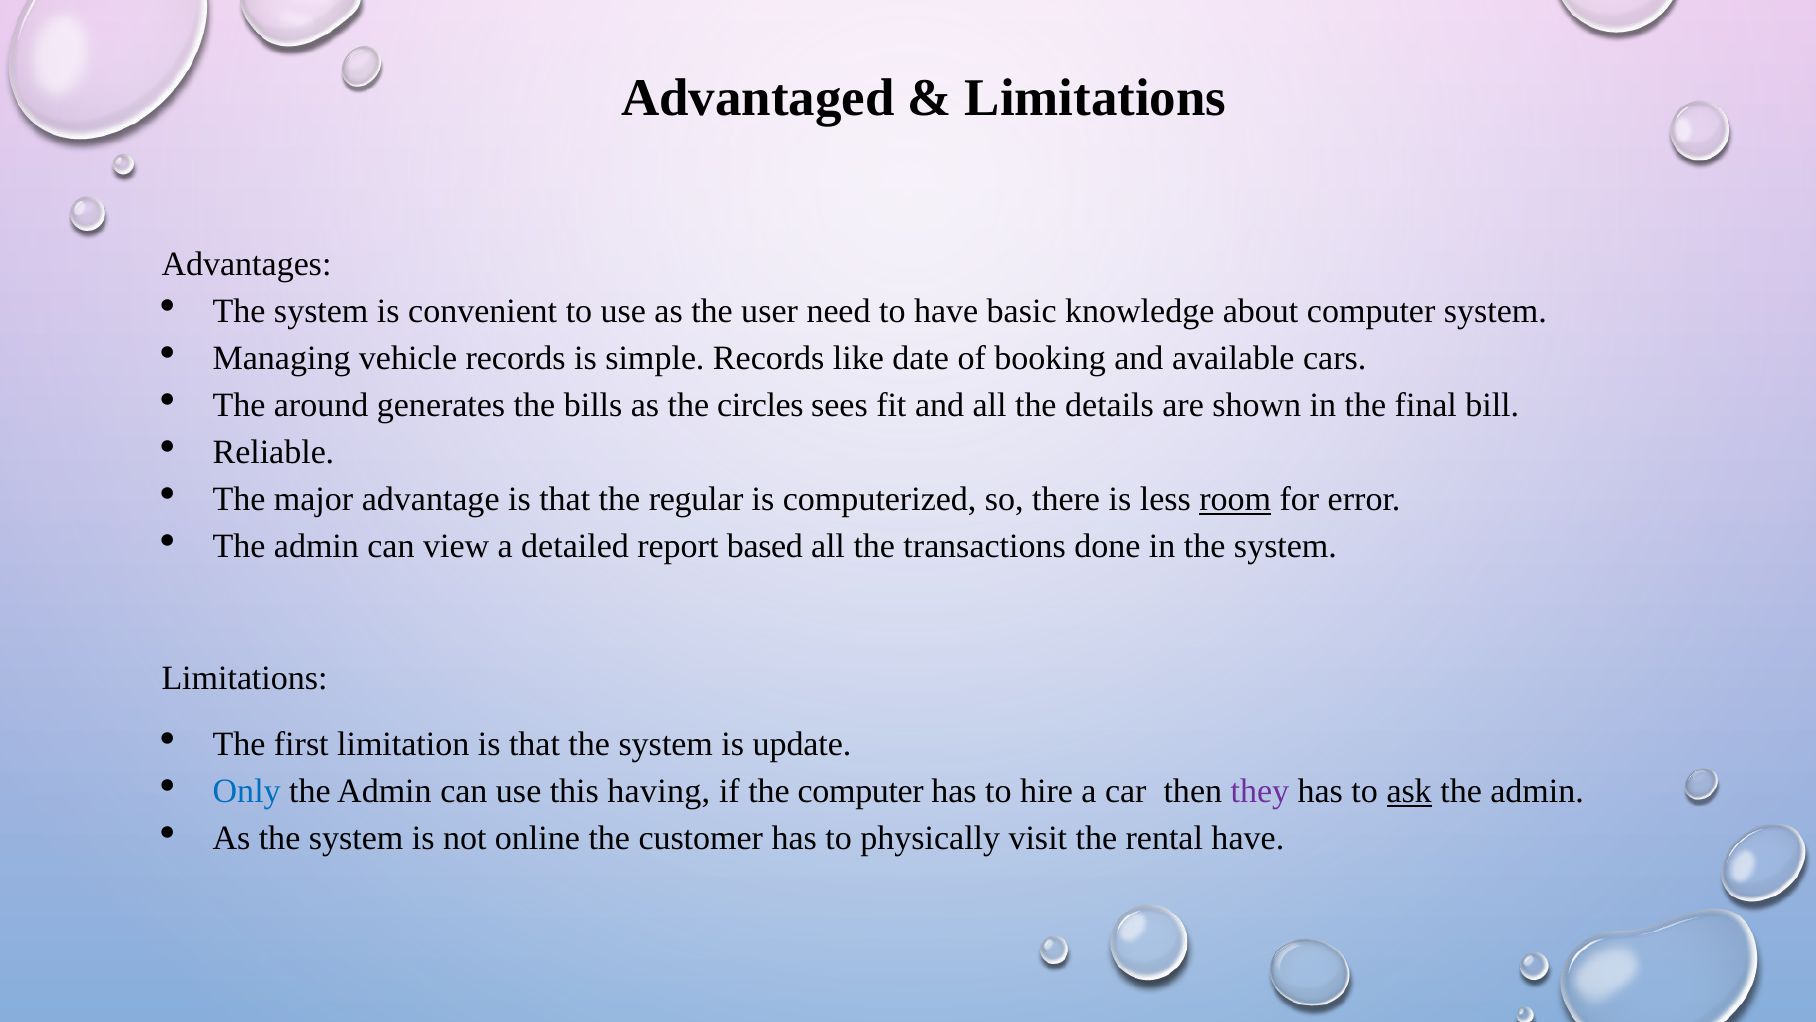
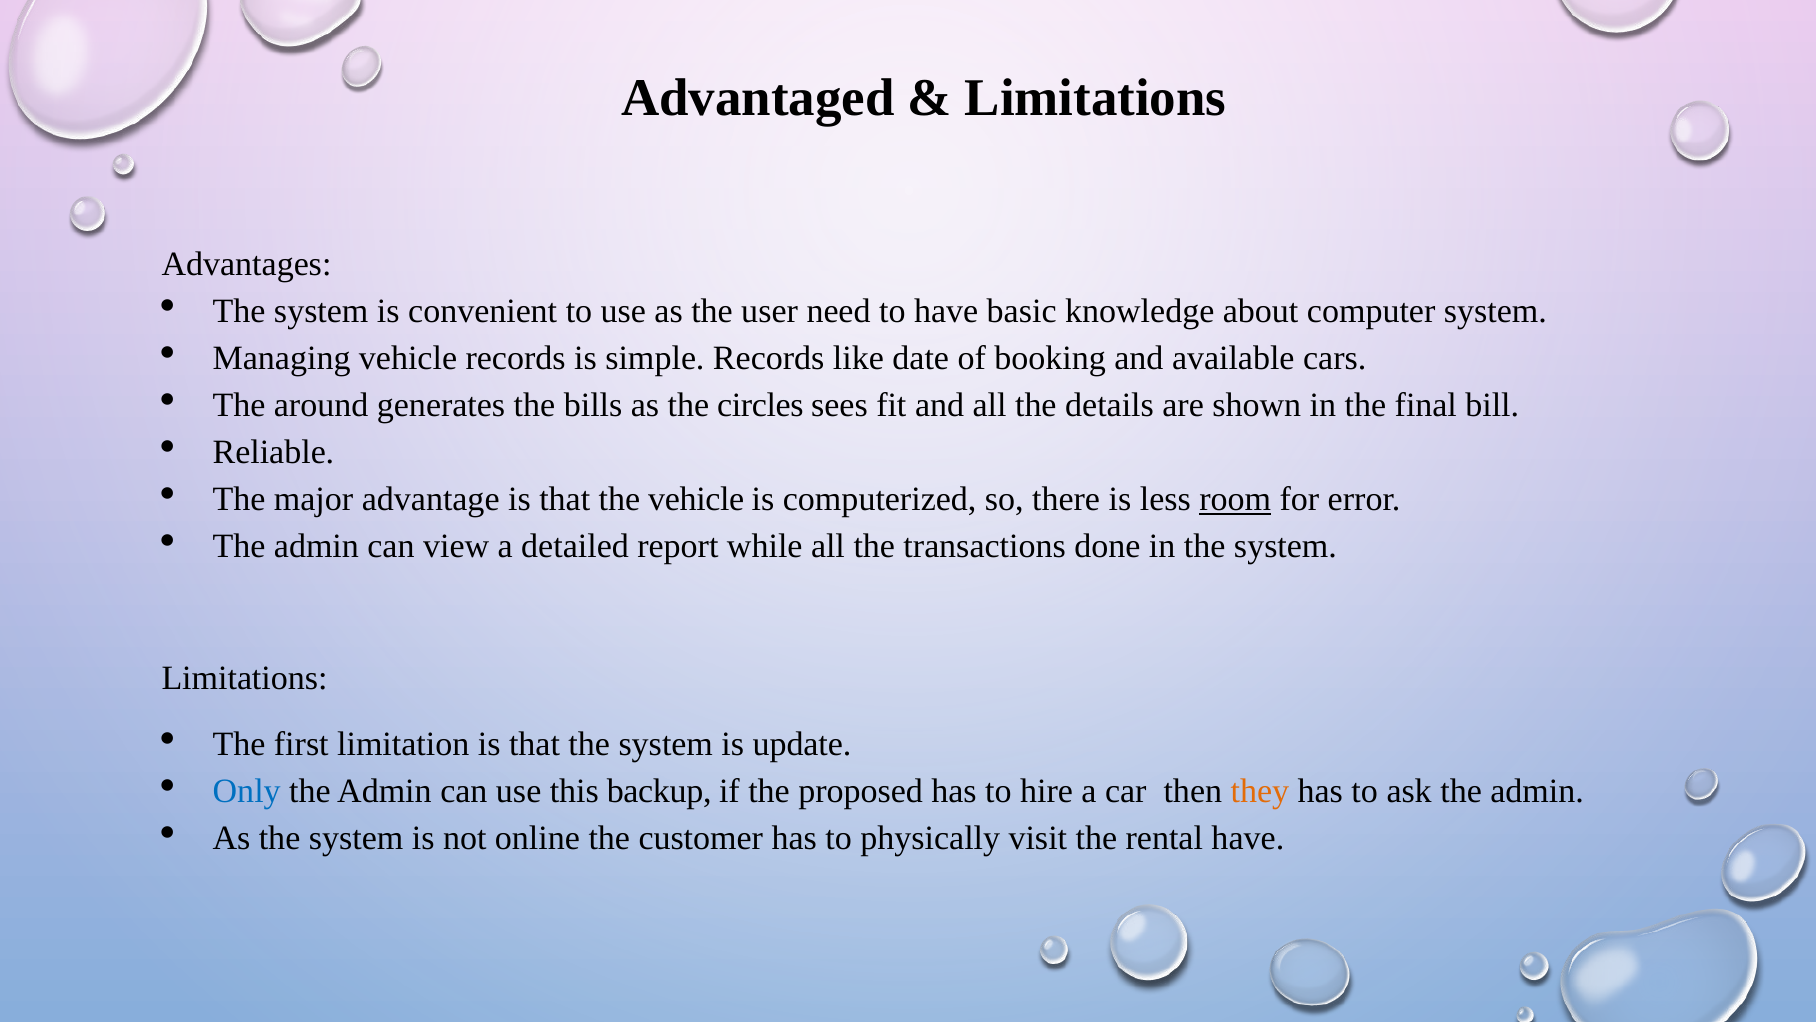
the regular: regular -> vehicle
based: based -> while
having: having -> backup
the computer: computer -> proposed
they colour: purple -> orange
ask underline: present -> none
